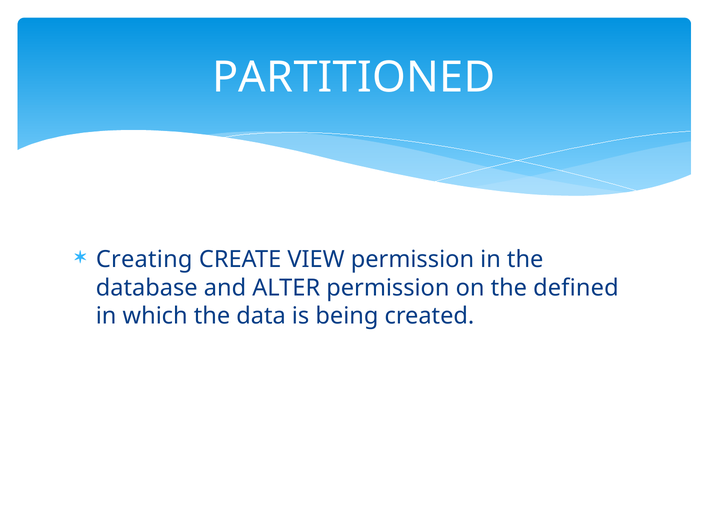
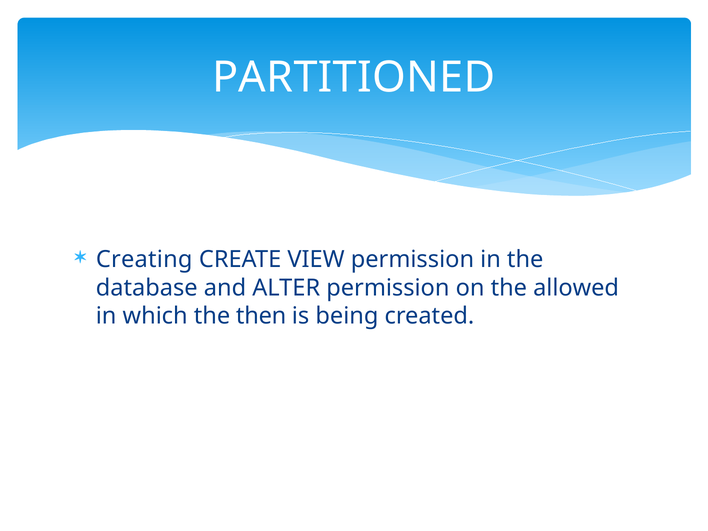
defined: defined -> allowed
data: data -> then
